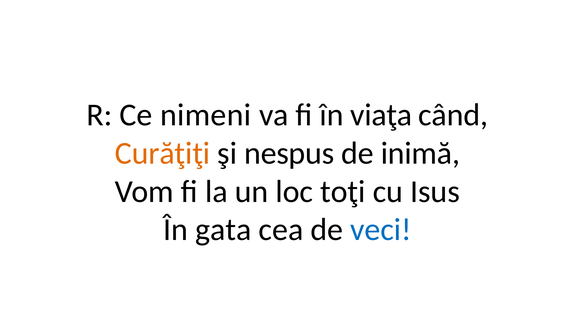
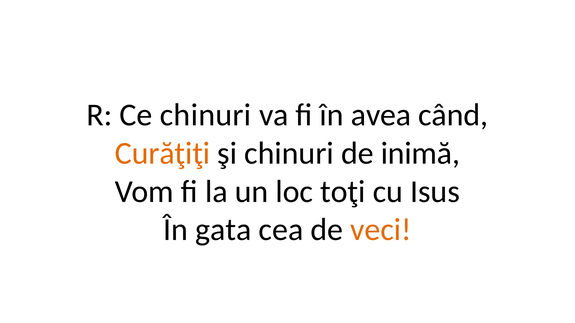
Ce nimeni: nimeni -> chinuri
viaţa: viaţa -> avea
şi nespus: nespus -> chinuri
veci colour: blue -> orange
